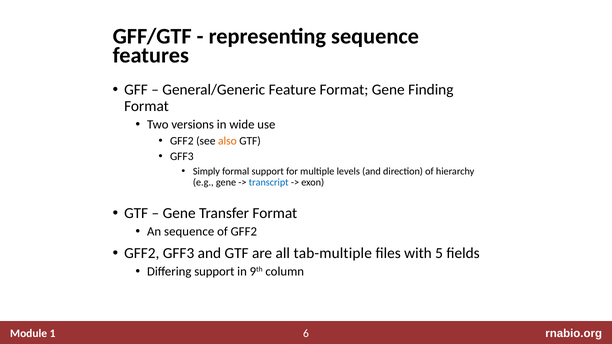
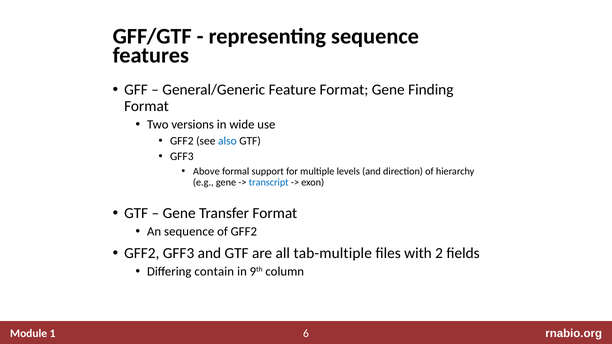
also colour: orange -> blue
Simply: Simply -> Above
5: 5 -> 2
Differing support: support -> contain
